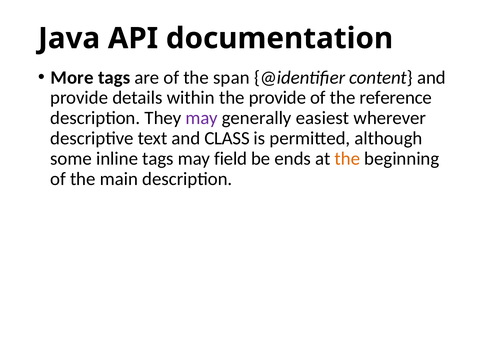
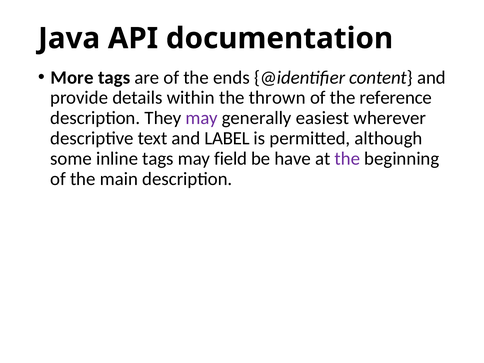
span: span -> ends
the provide: provide -> thrown
CLASS: CLASS -> LABEL
ends: ends -> have
the at (347, 159) colour: orange -> purple
